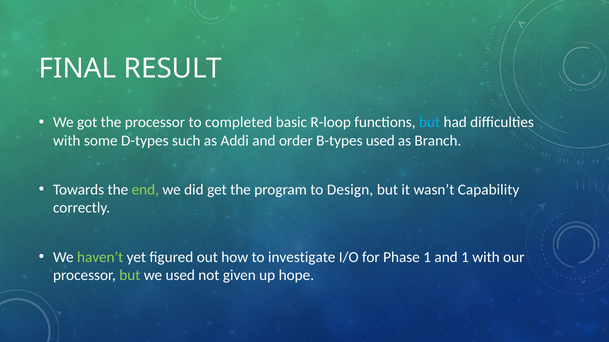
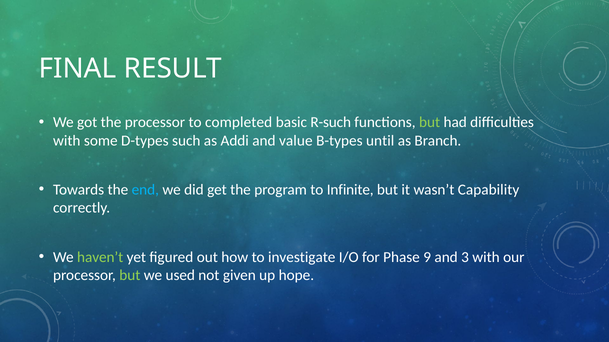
R-loop: R-loop -> R-such
but at (430, 123) colour: light blue -> light green
order: order -> value
B-types used: used -> until
end colour: light green -> light blue
Design: Design -> Infinite
Phase 1: 1 -> 9
and 1: 1 -> 3
